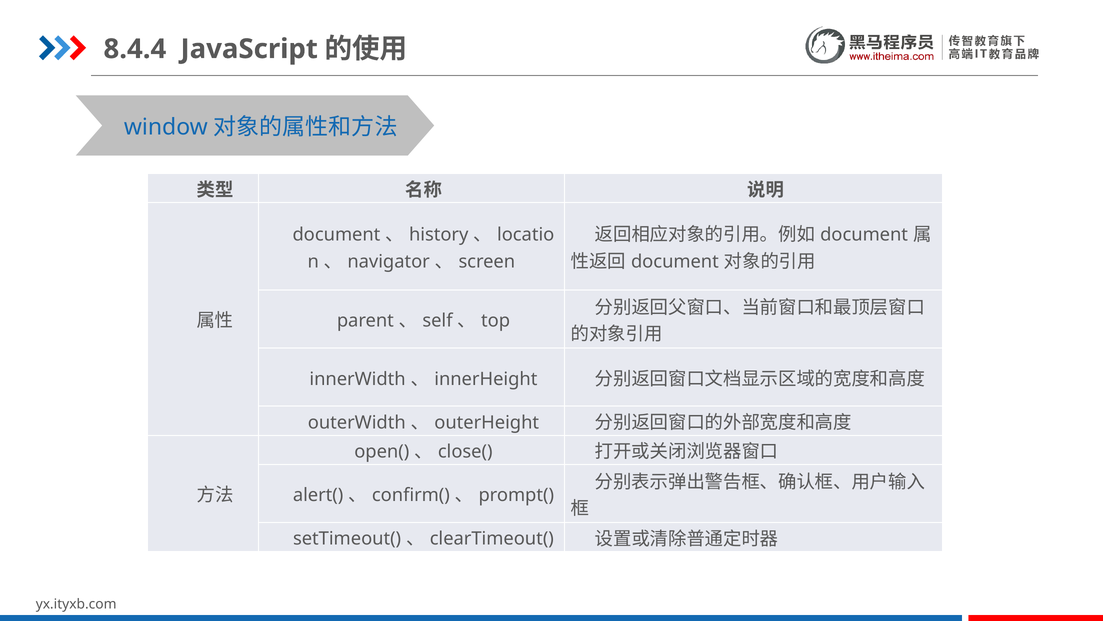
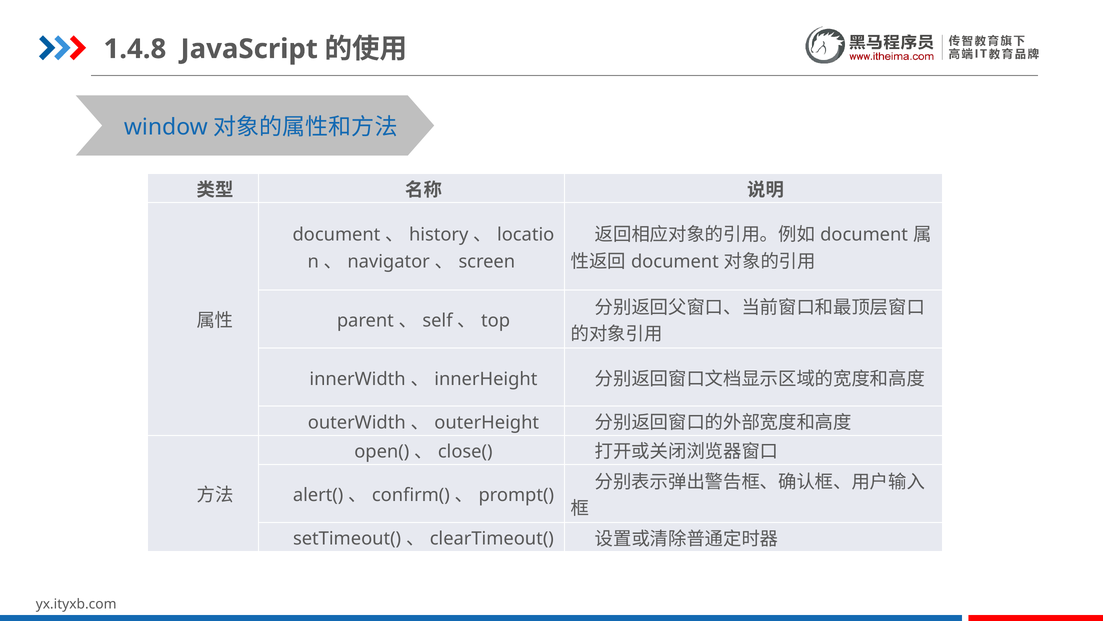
8.4.4: 8.4.4 -> 1.4.8
